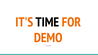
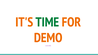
TIME colour: black -> green
